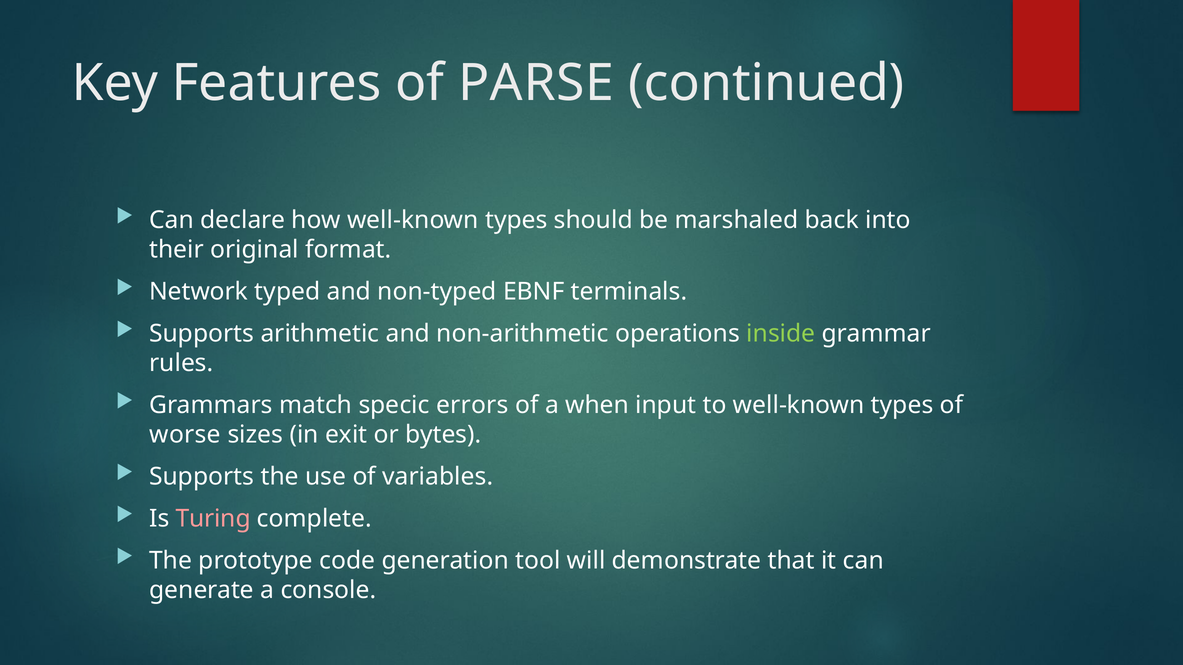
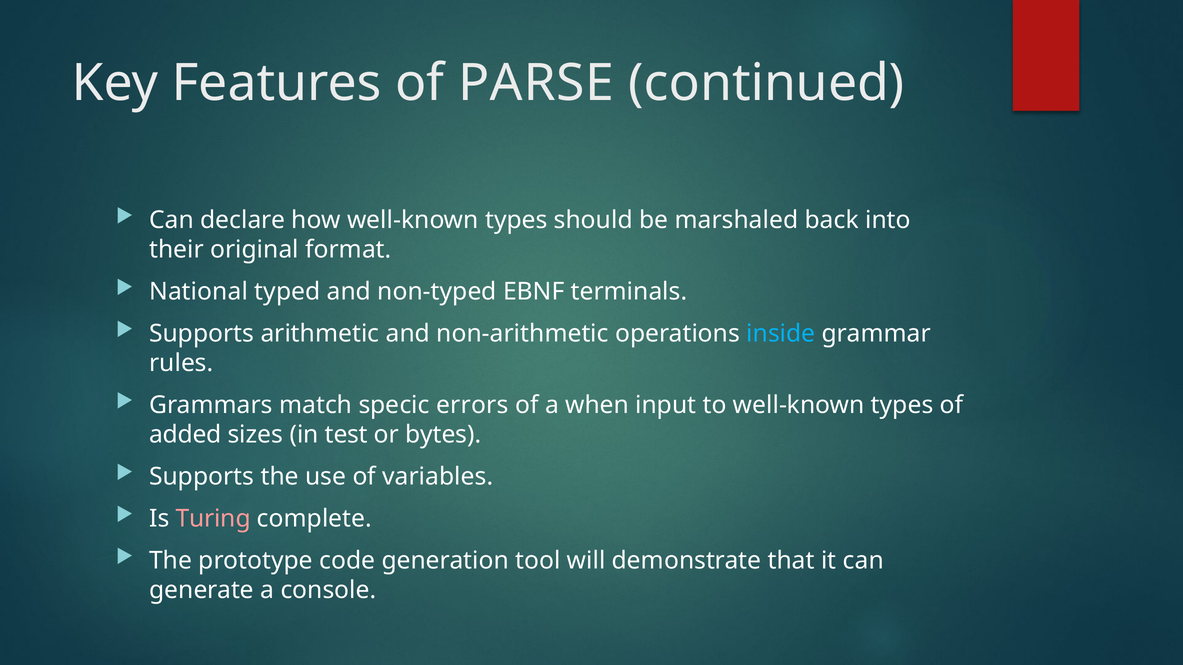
Network: Network -> National
inside colour: light green -> light blue
worse: worse -> added
exit: exit -> test
